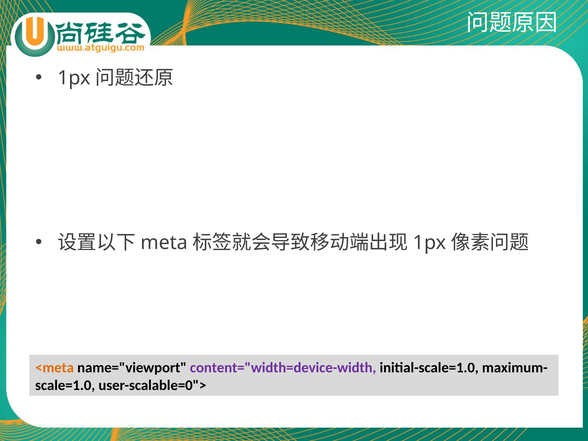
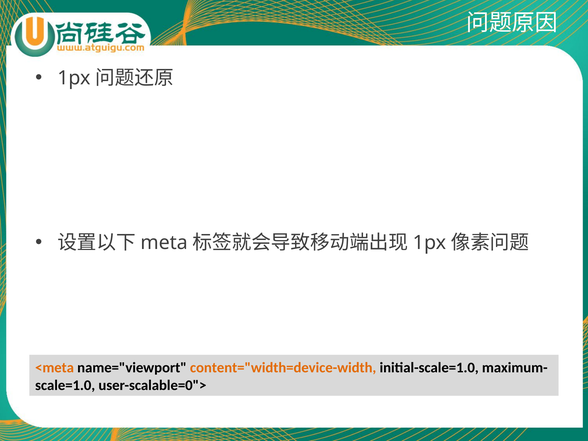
content="width=device-width colour: purple -> orange
